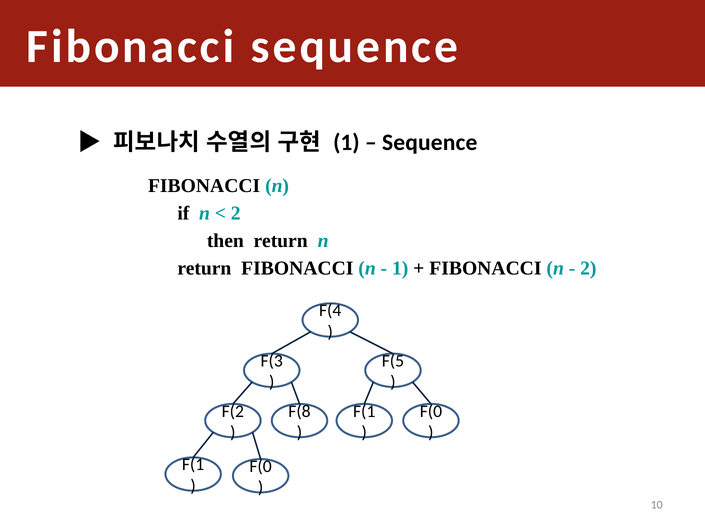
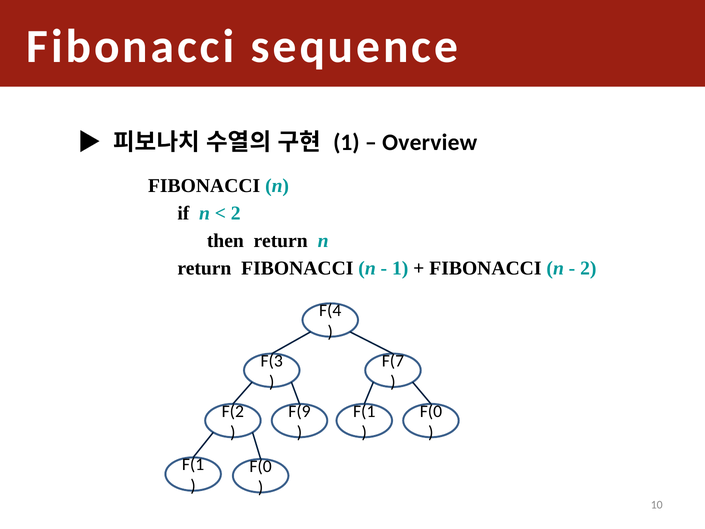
Sequence at (430, 143): Sequence -> Overview
F(5: F(5 -> F(7
F(8: F(8 -> F(9
